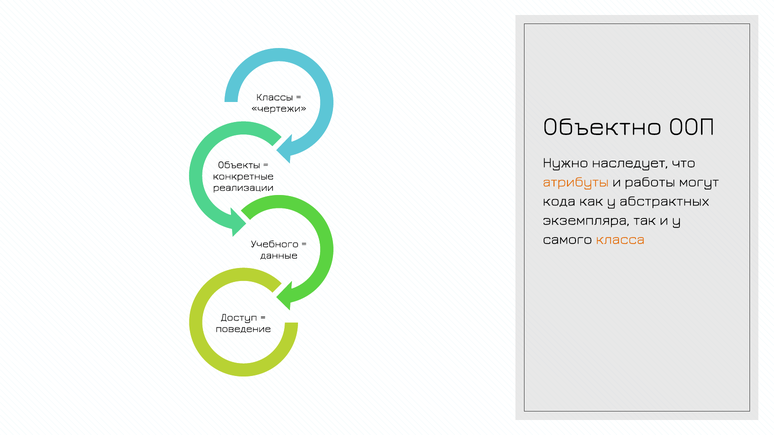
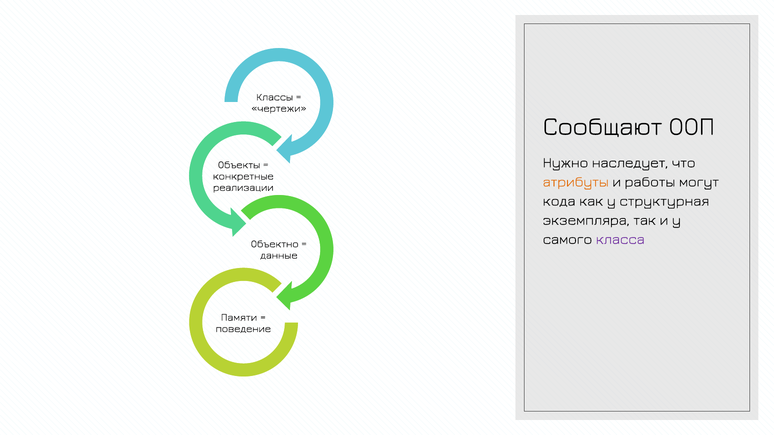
Объектно: Объектно -> Сообщают
абстрактных: абстрактных -> структурная
класса colour: orange -> purple
Учебного: Учебного -> Объектно
Доступ: Доступ -> Памяти
